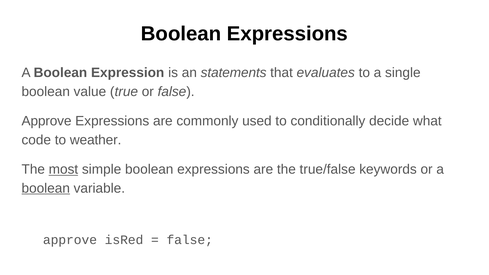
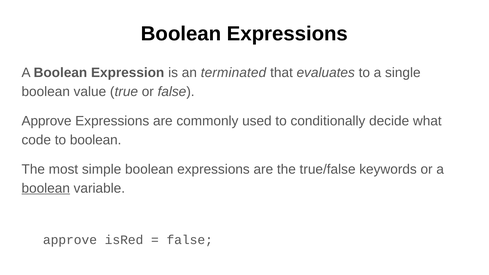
statements: statements -> terminated
to weather: weather -> boolean
most underline: present -> none
